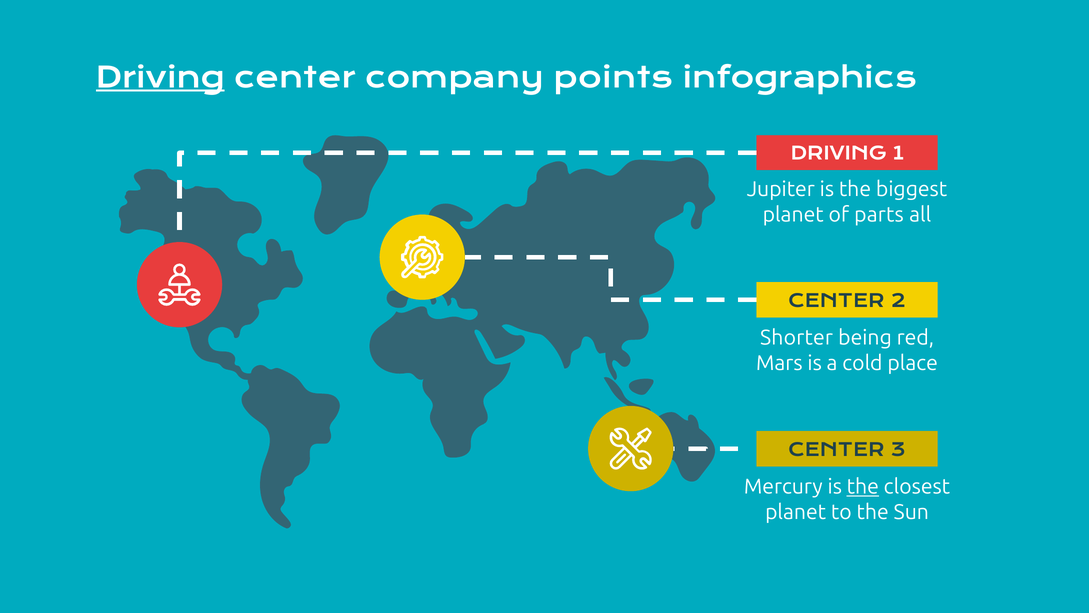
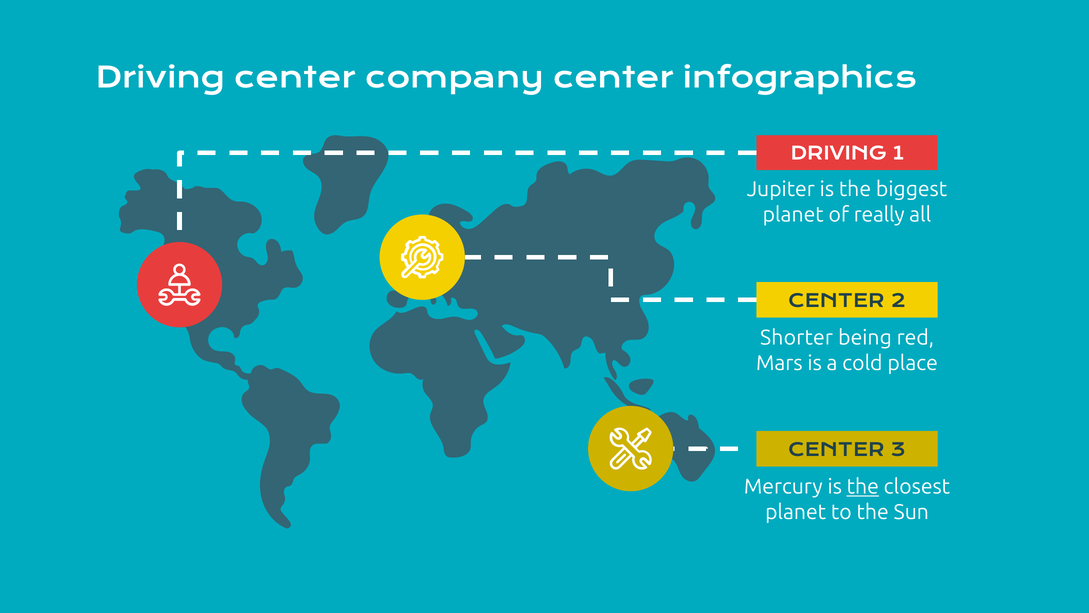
Driving at (160, 78) underline: present -> none
company points: points -> center
parts: parts -> really
